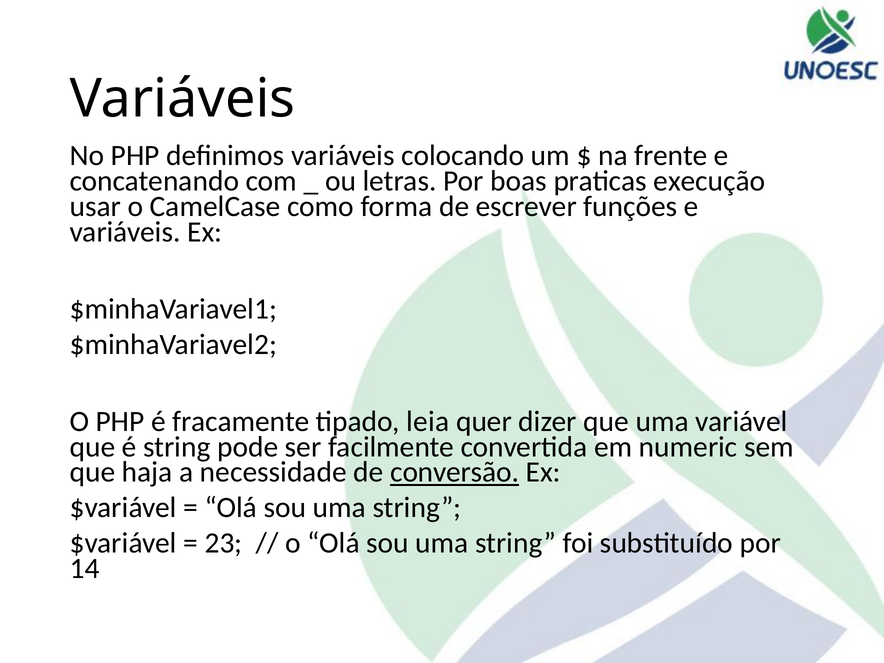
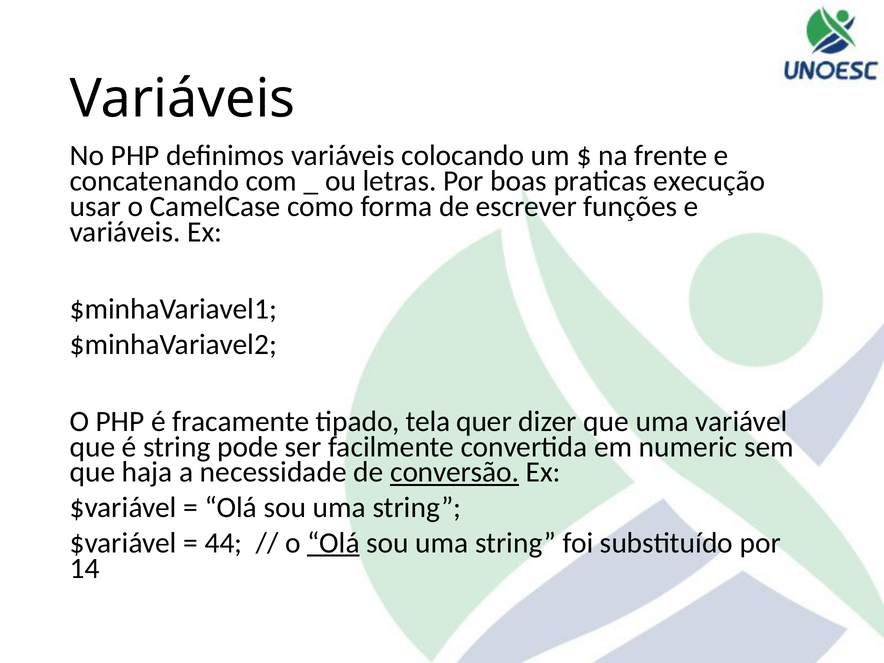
leia: leia -> tela
23: 23 -> 44
Olá at (333, 543) underline: none -> present
